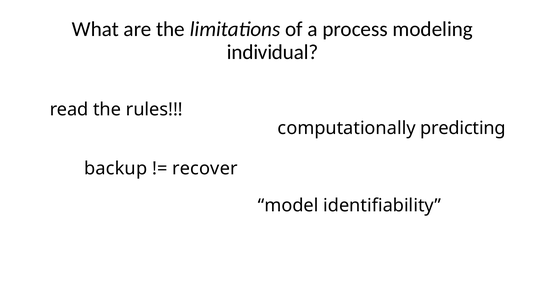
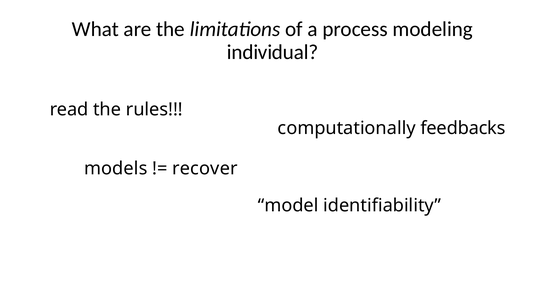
predicting: predicting -> feedbacks
backup: backup -> models
